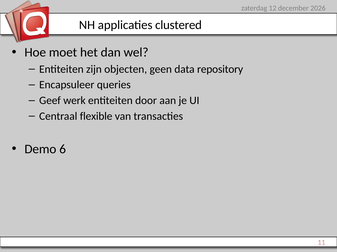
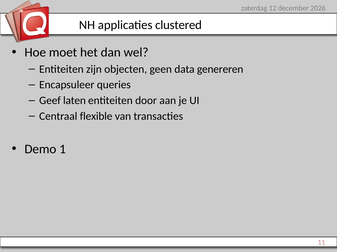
repository: repository -> genereren
werk: werk -> laten
6: 6 -> 1
